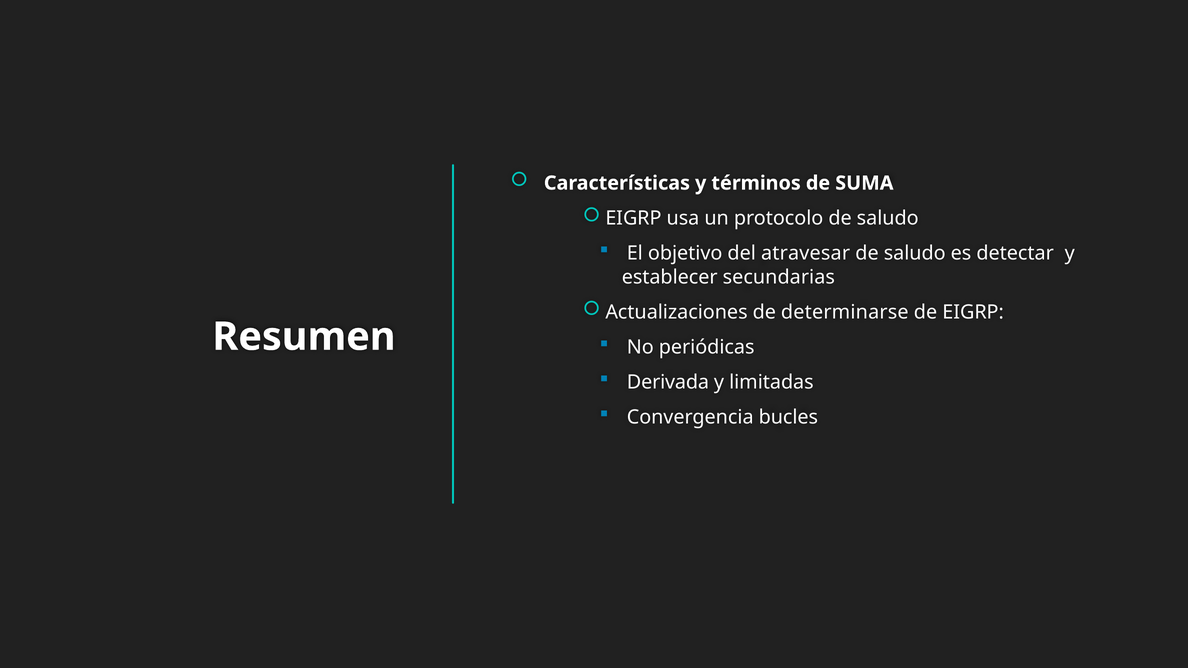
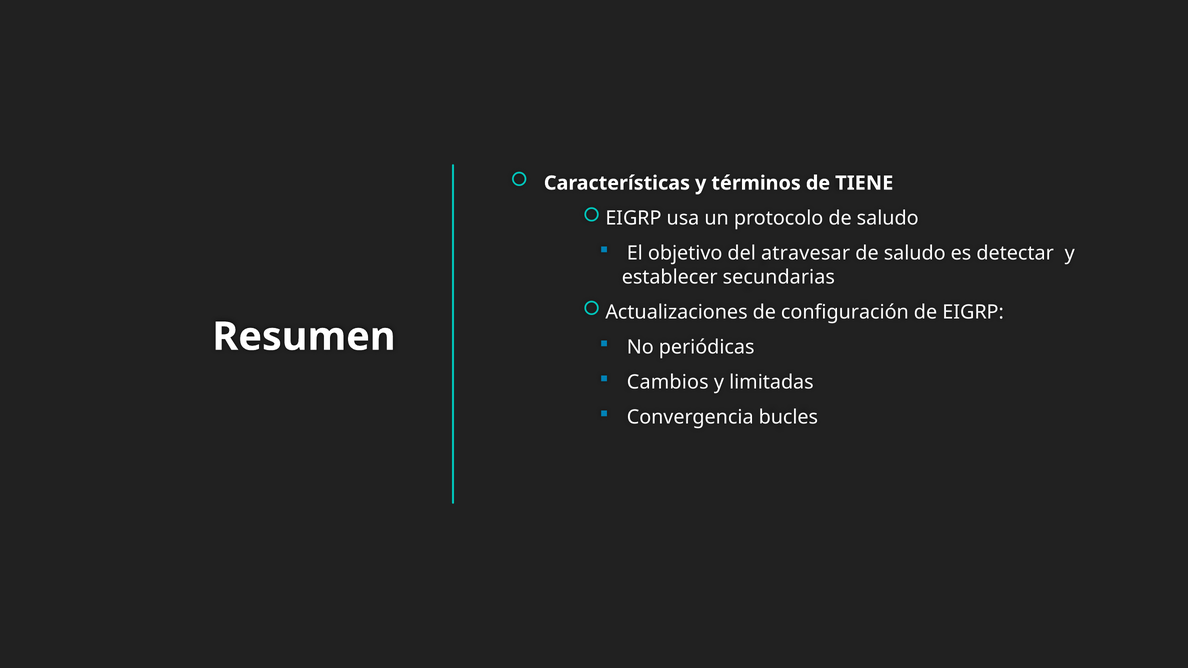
SUMA: SUMA -> TIENE
determinarse: determinarse -> configuración
Derivada: Derivada -> Cambios
